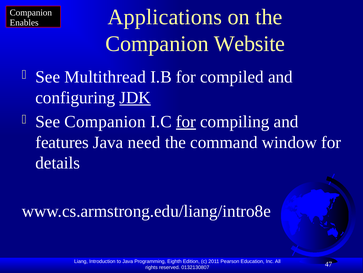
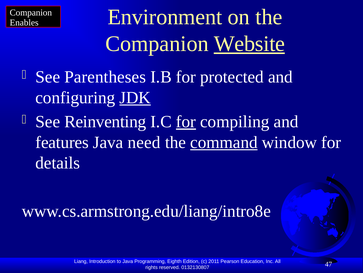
Applications: Applications -> Environment
Website underline: none -> present
Multithread: Multithread -> Parentheses
compiled: compiled -> protected
See Companion: Companion -> Reinventing
command underline: none -> present
